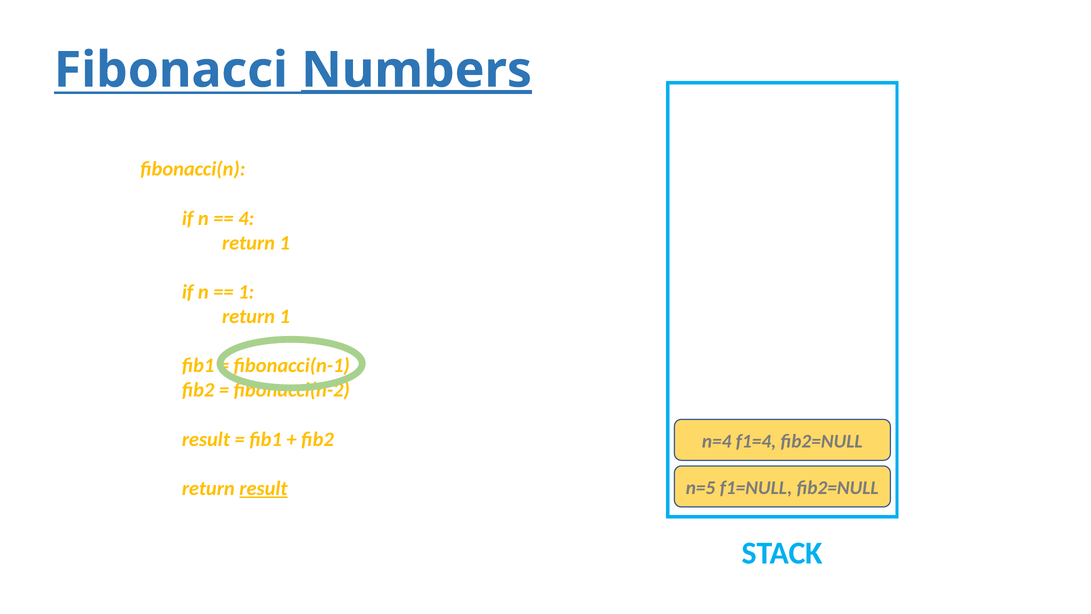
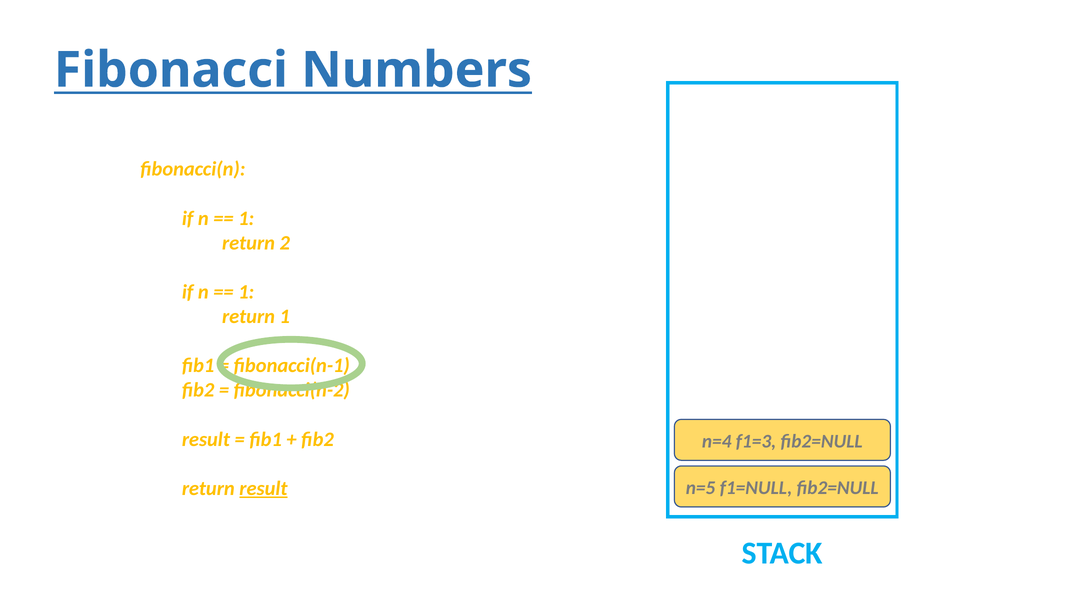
Numbers underline: present -> none
4 at (246, 218): 4 -> 1
1 at (285, 243): 1 -> 2
f1=4: f1=4 -> f1=3
